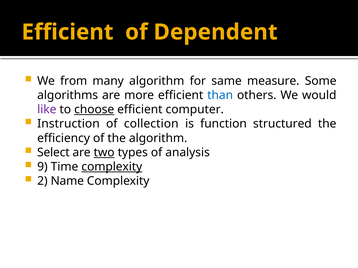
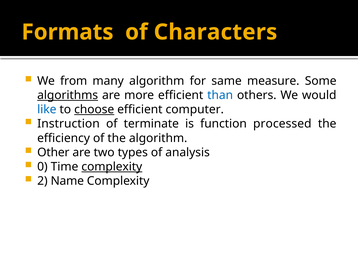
Efficient at (68, 32): Efficient -> Formats
Dependent: Dependent -> Characters
algorithms underline: none -> present
like colour: purple -> blue
collection: collection -> terminate
structured: structured -> processed
Select: Select -> Other
two underline: present -> none
9: 9 -> 0
